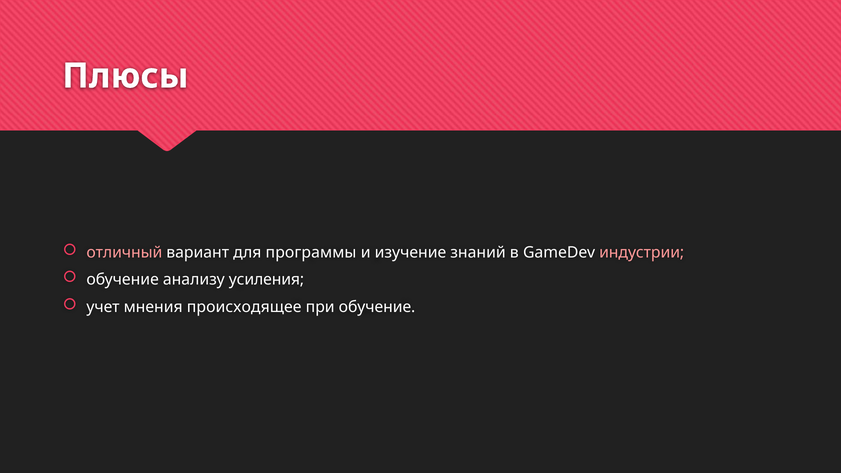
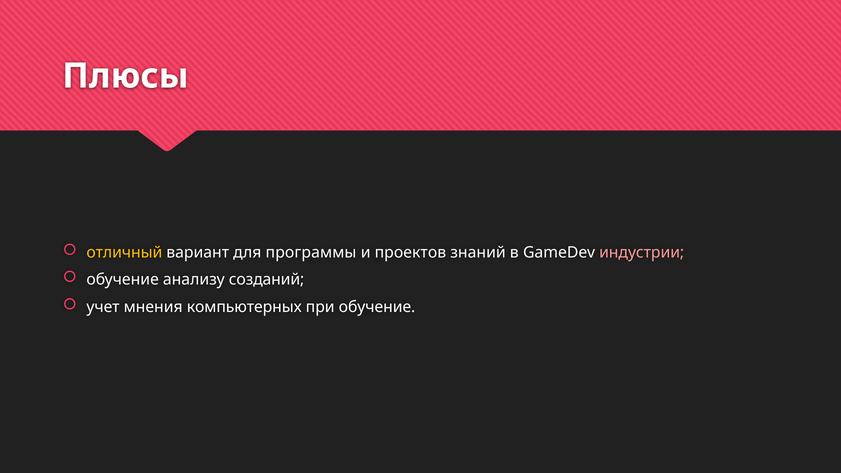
отличный colour: pink -> yellow
изучение: изучение -> проектов
усиления: усиления -> созданий
происходящее: происходящее -> компьютерных
